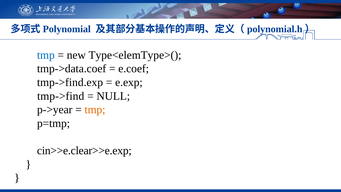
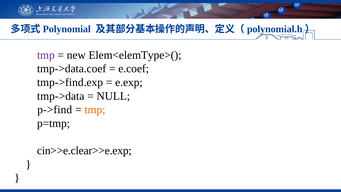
tmp at (46, 55) colour: blue -> purple
Type<elemType>(: Type<elemType>( -> Elem<elemType>(
tmp->find: tmp->find -> tmp->data
p->year: p->year -> p->find
